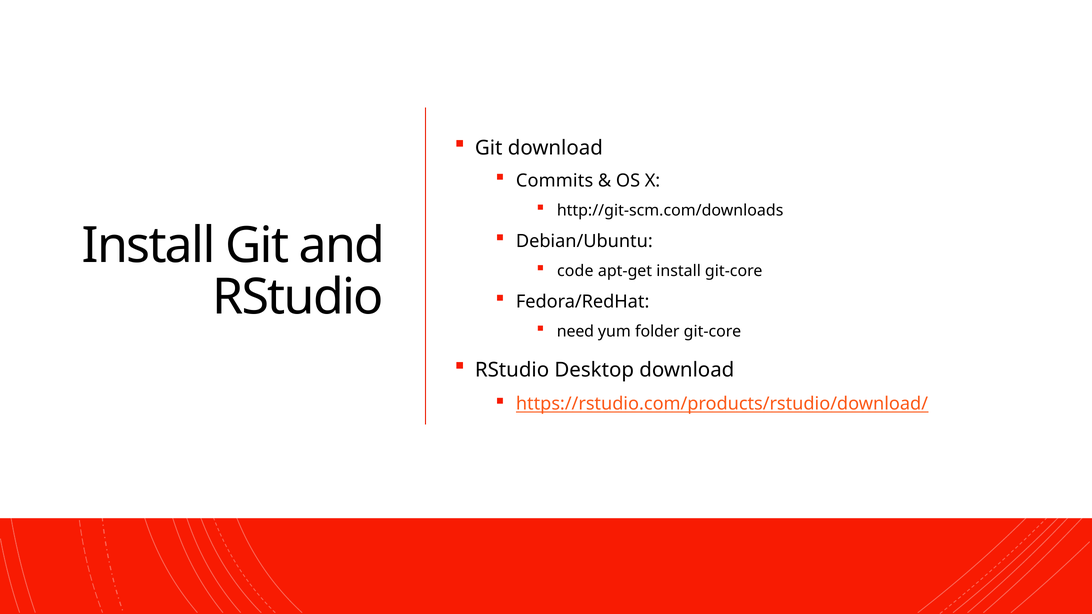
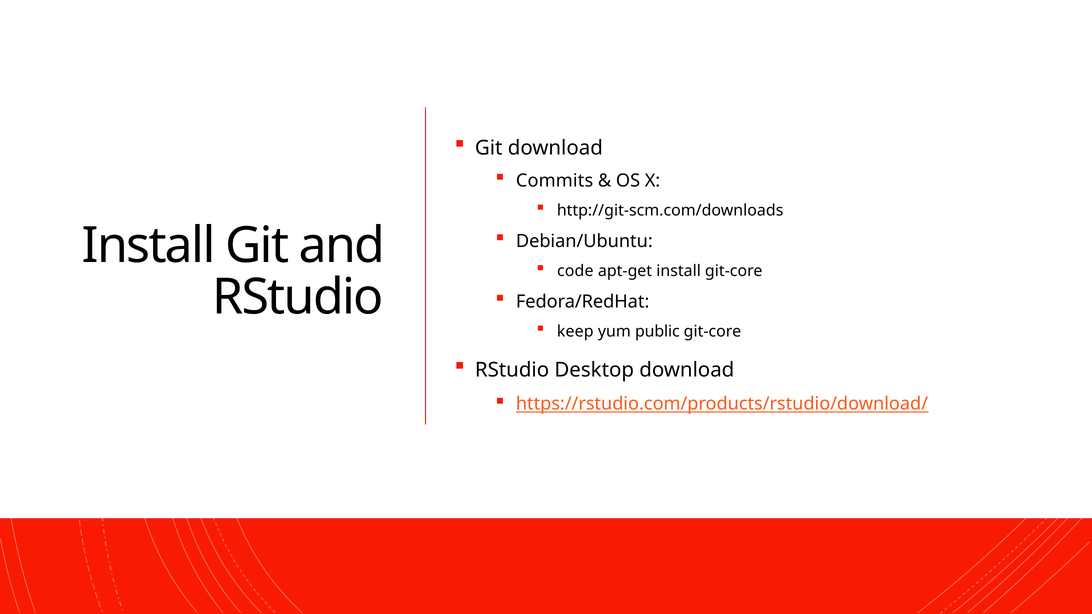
need: need -> keep
folder: folder -> public
